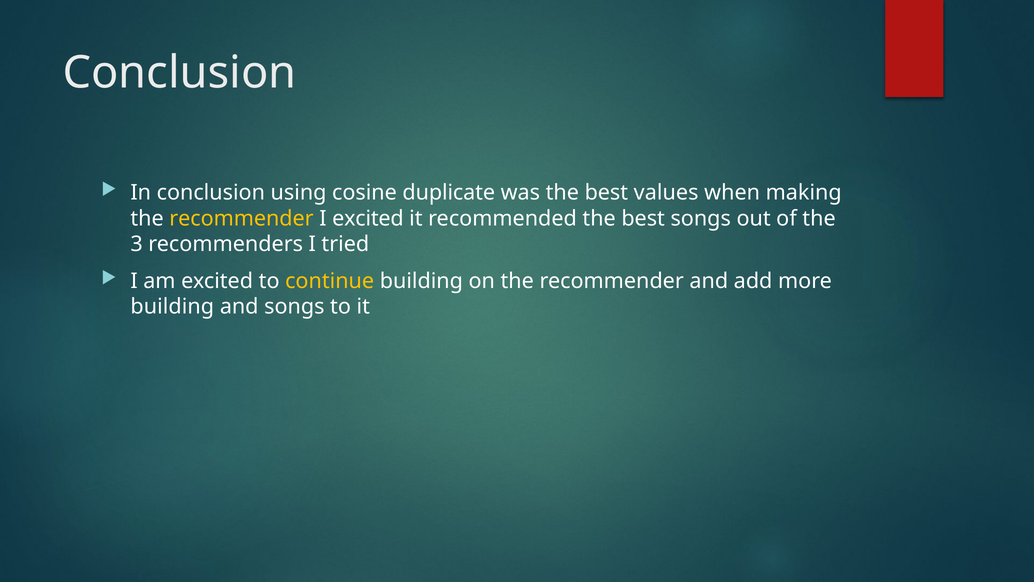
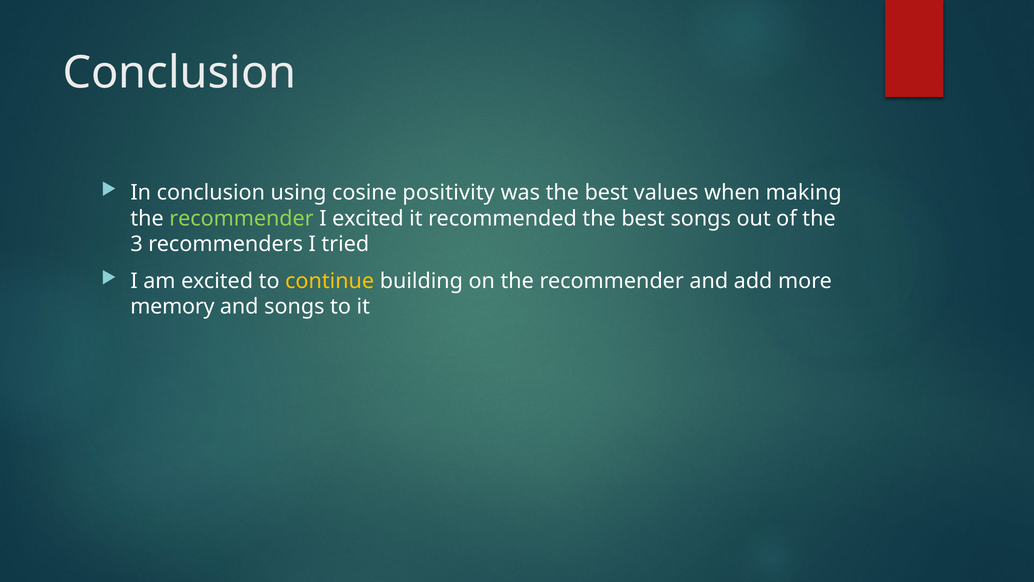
duplicate: duplicate -> positivity
recommender at (241, 218) colour: yellow -> light green
building at (172, 307): building -> memory
